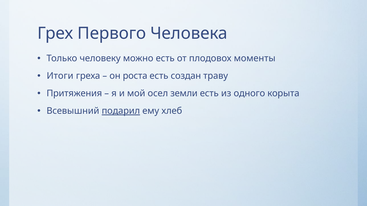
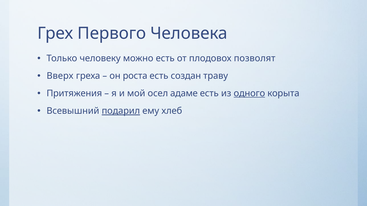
моменты: моменты -> позволят
Итоги: Итоги -> Вверх
земли: земли -> адаме
одного underline: none -> present
